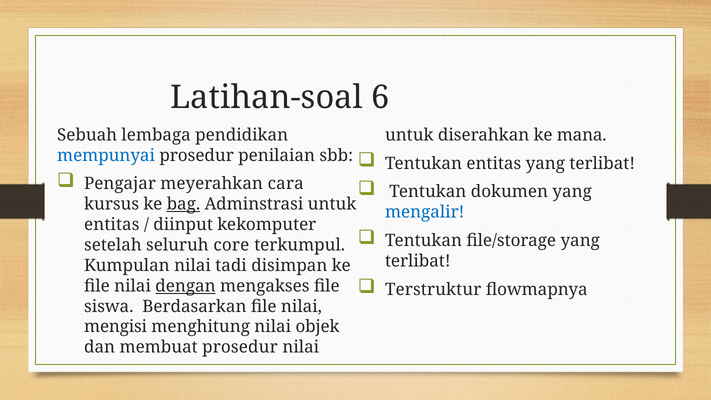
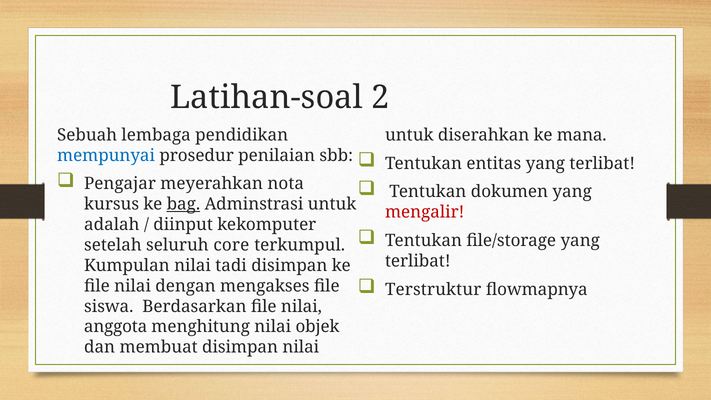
6: 6 -> 2
cara: cara -> nota
mengalir colour: blue -> red
entitas at (112, 225): entitas -> adalah
dengan underline: present -> none
mengisi: mengisi -> anggota
membuat prosedur: prosedur -> disimpan
